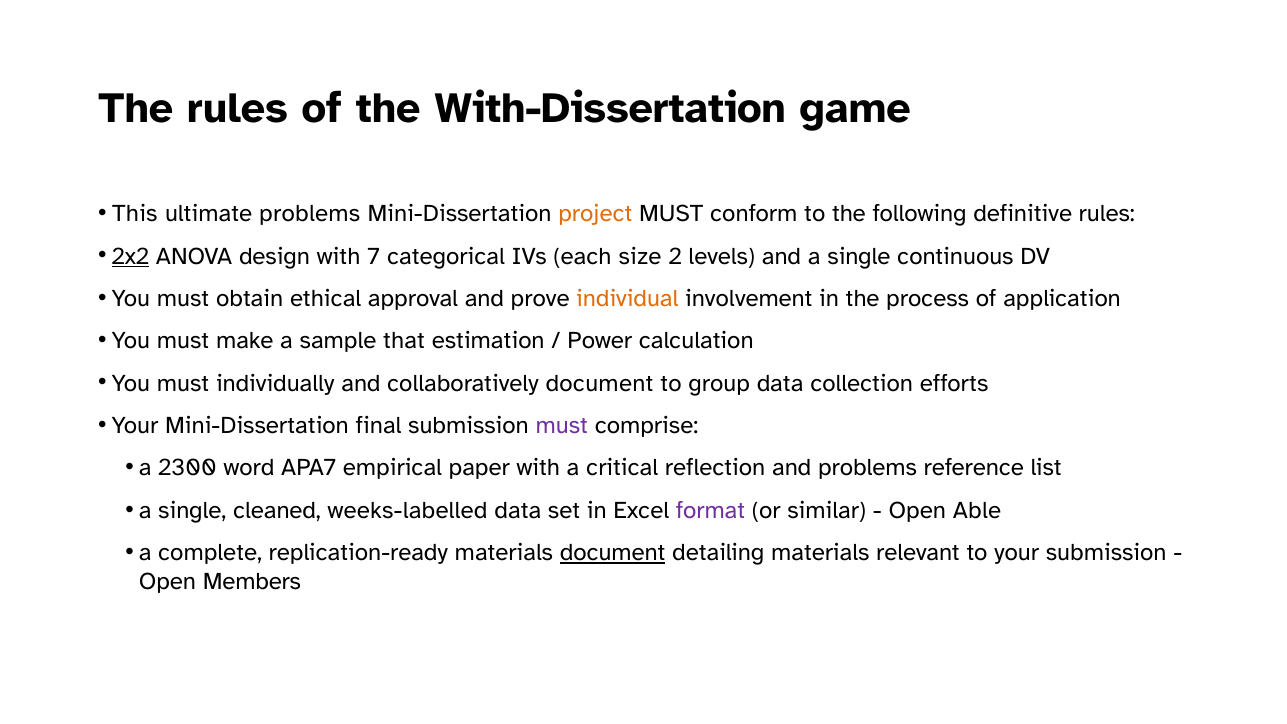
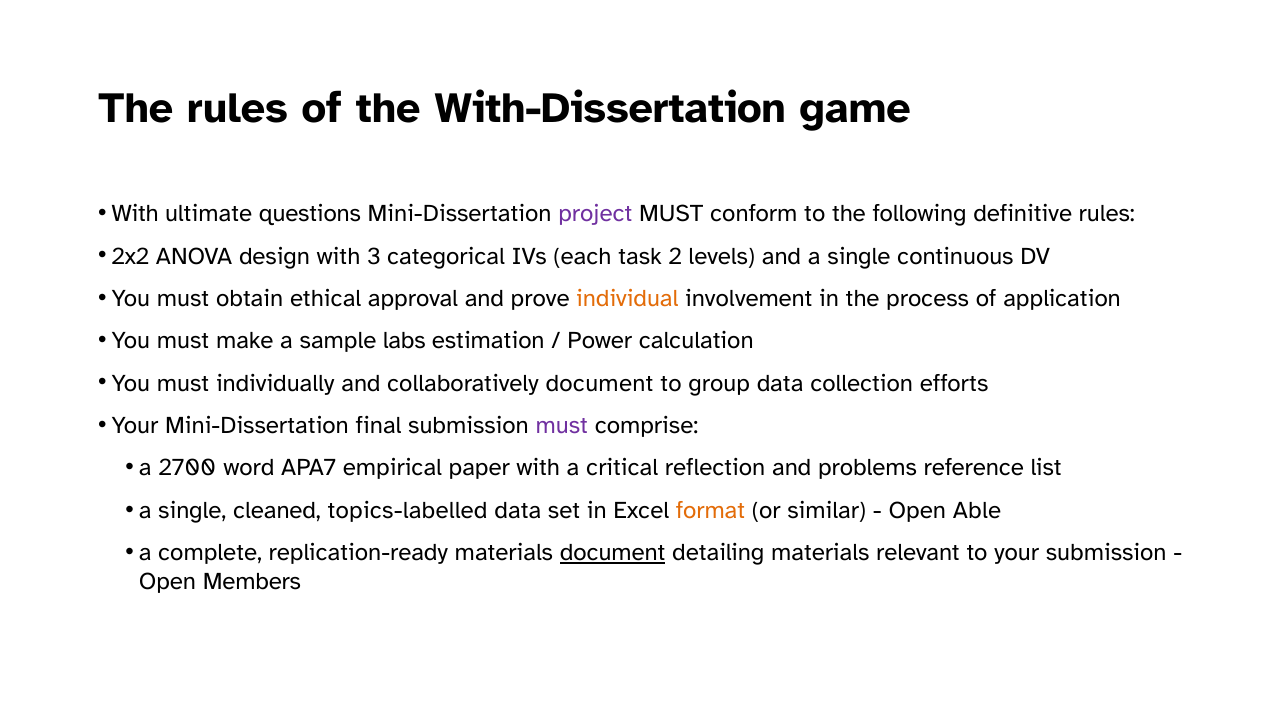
This at (135, 214): This -> With
ultimate problems: problems -> questions
project colour: orange -> purple
2x2 underline: present -> none
7: 7 -> 3
size: size -> task
that: that -> labs
2300: 2300 -> 2700
weeks-labelled: weeks-labelled -> topics-labelled
format colour: purple -> orange
